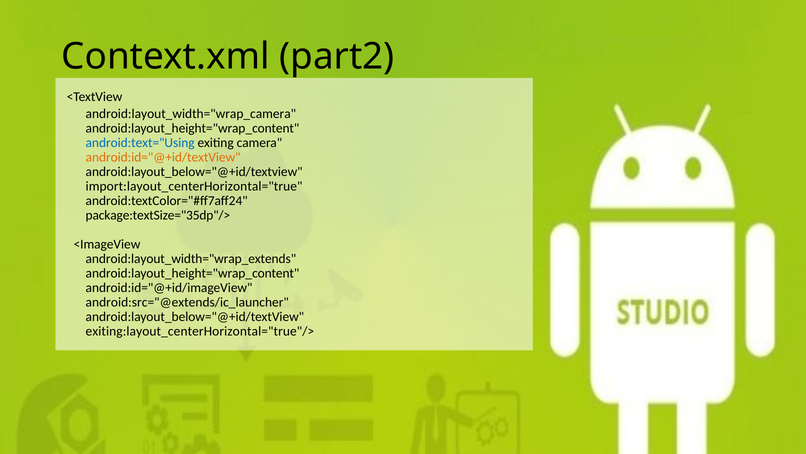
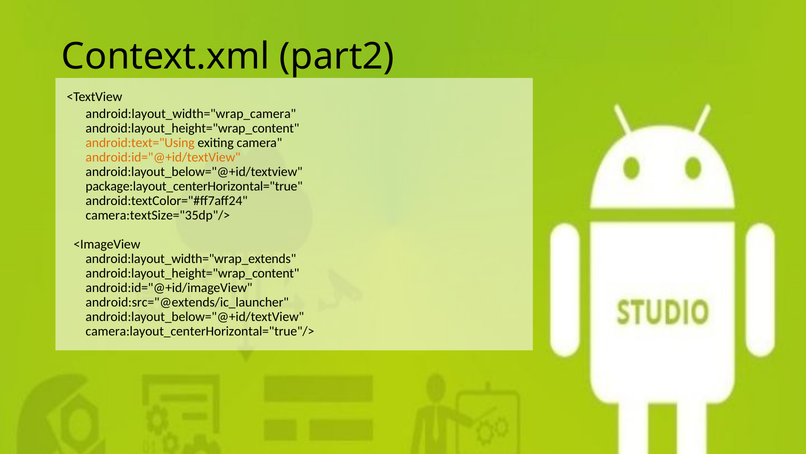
android:text="Using colour: blue -> orange
import:layout_centerHorizontal="true: import:layout_centerHorizontal="true -> package:layout_centerHorizontal="true
package:textSize="35dp"/>: package:textSize="35dp"/> -> camera:textSize="35dp"/>
exiting:layout_centerHorizontal="true"/>: exiting:layout_centerHorizontal="true"/> -> camera:layout_centerHorizontal="true"/>
